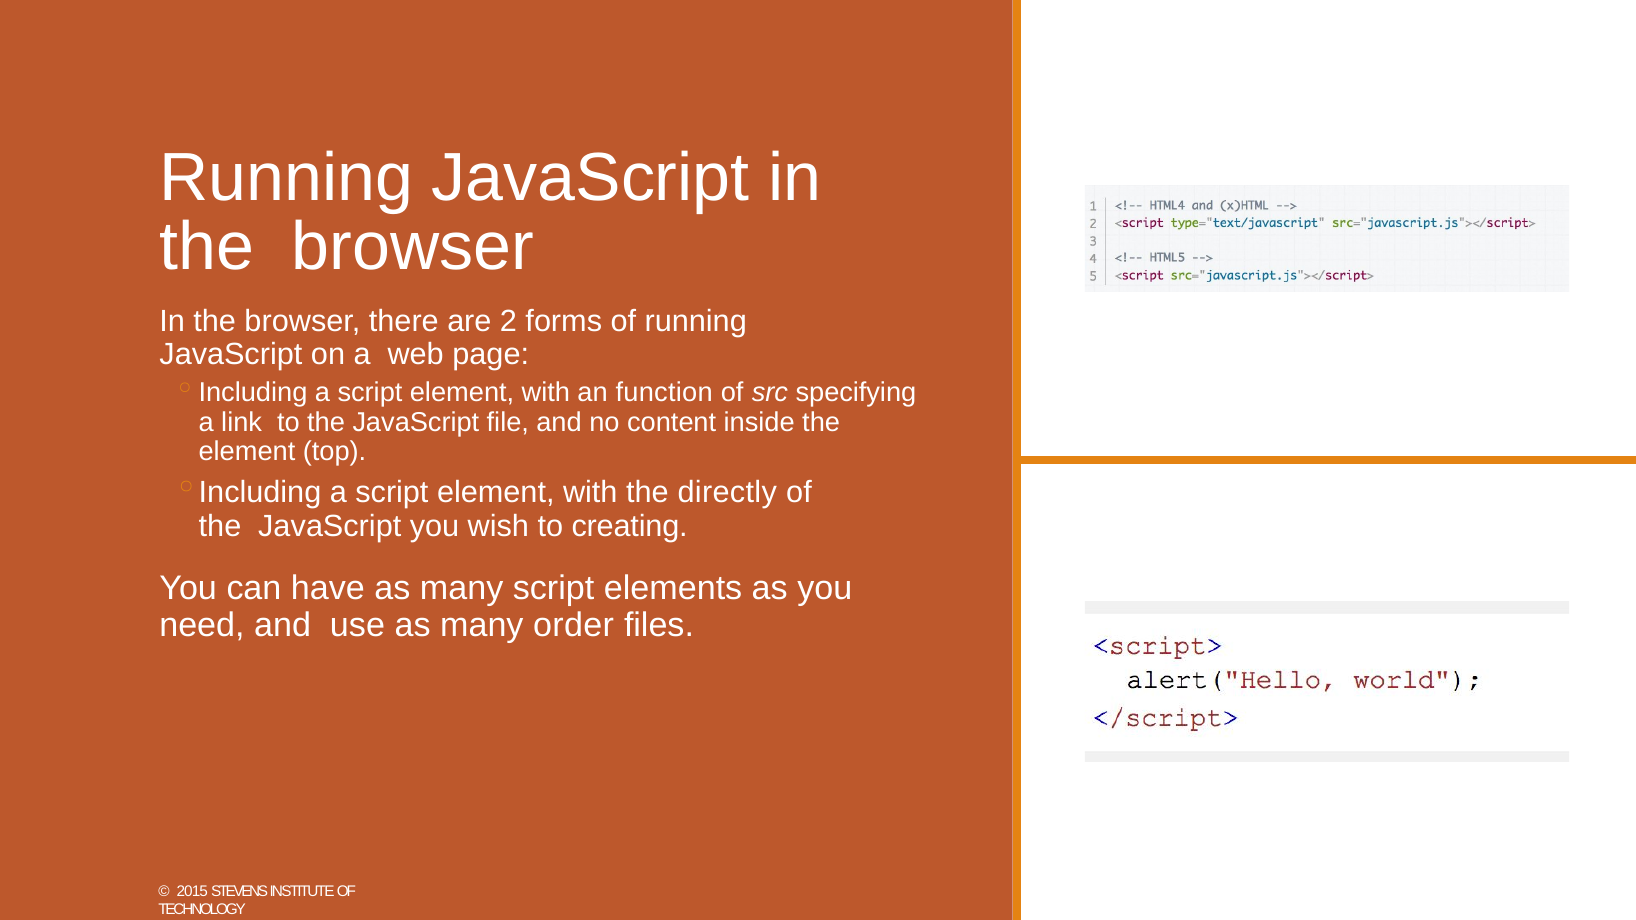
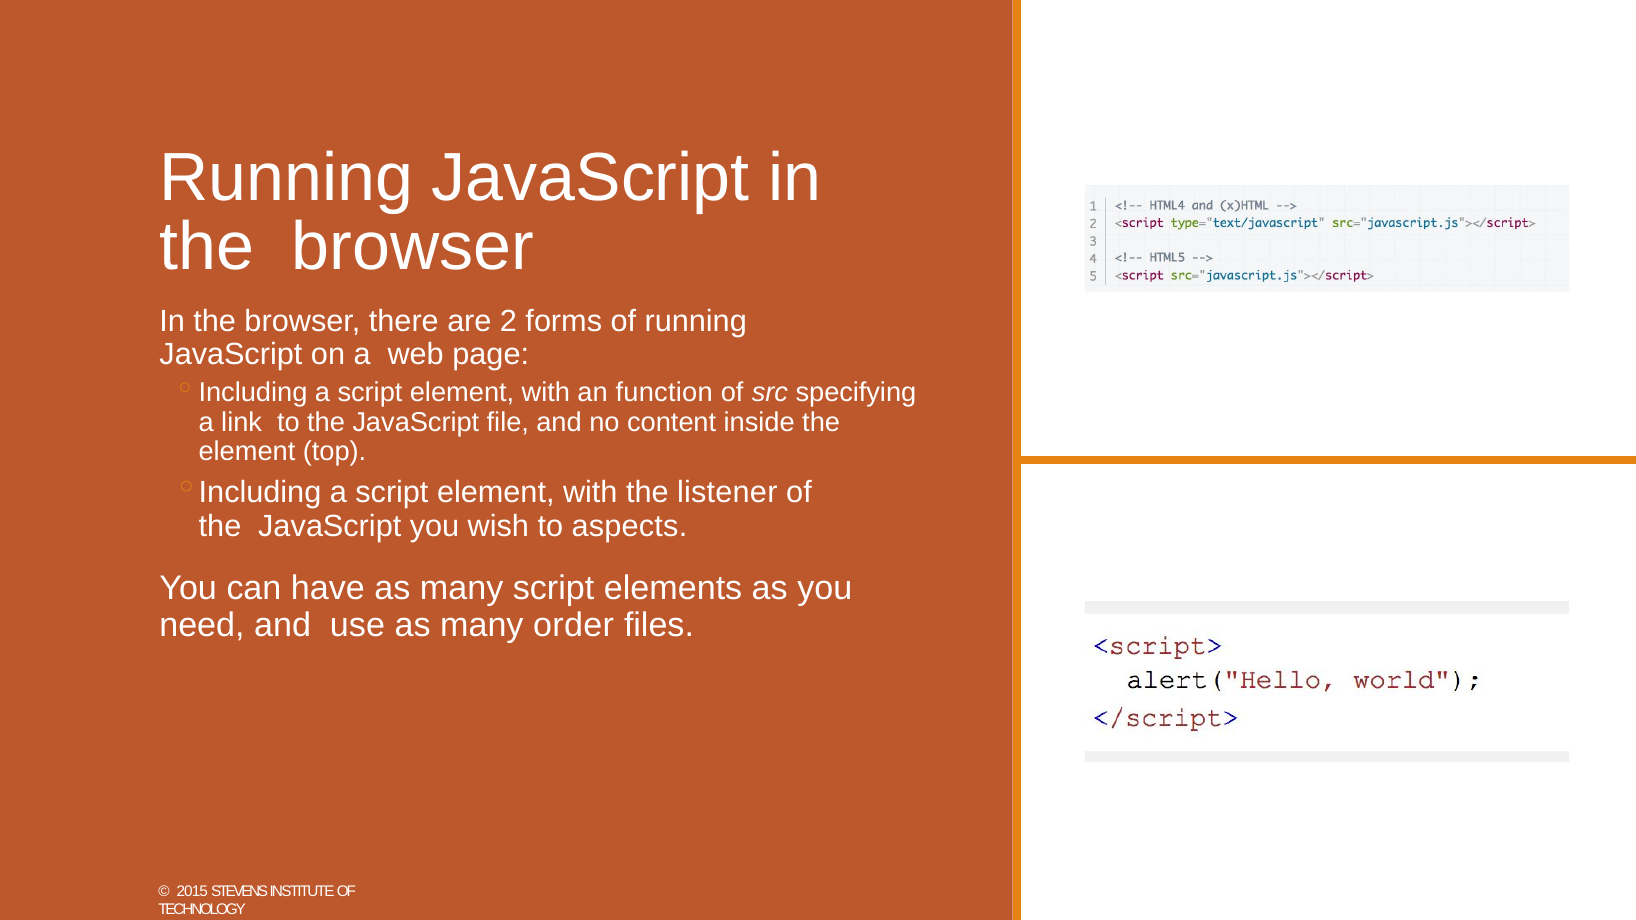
directly: directly -> listener
creating: creating -> aspects
